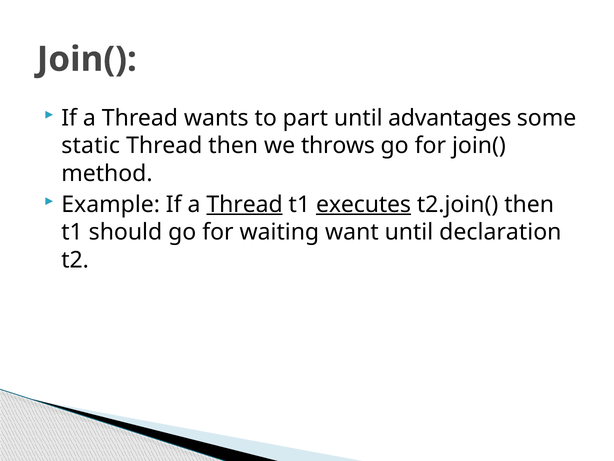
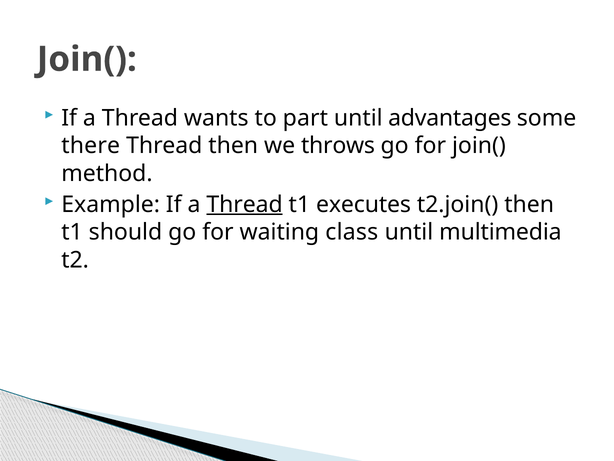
static: static -> there
executes underline: present -> none
want: want -> class
declaration: declaration -> multimedia
